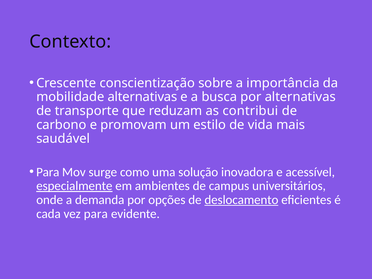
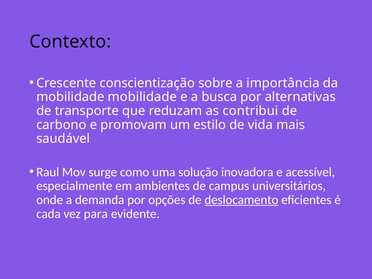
mobilidade alternativas: alternativas -> mobilidade
Para at (48, 172): Para -> Raul
especialmente underline: present -> none
